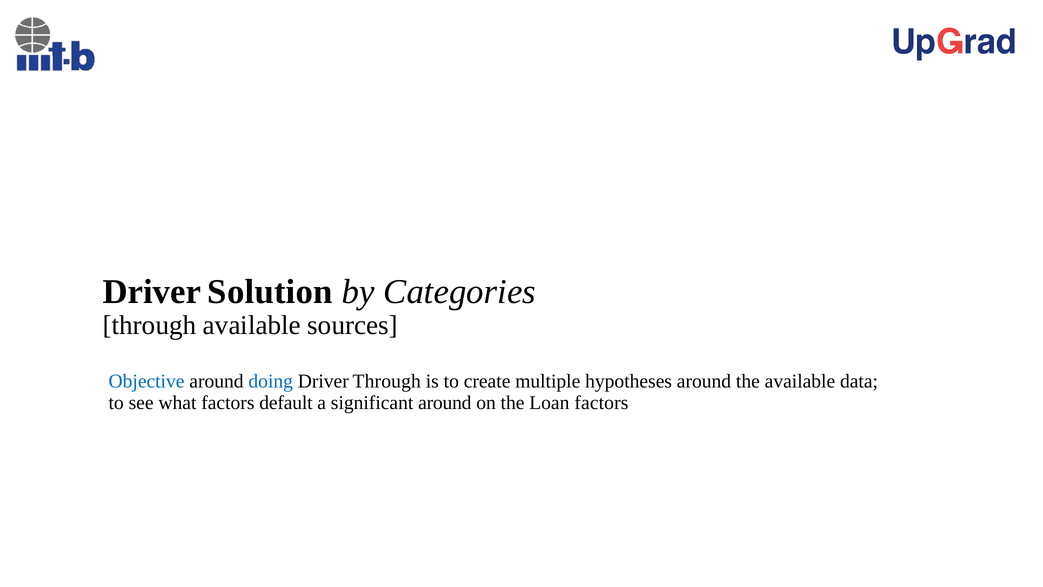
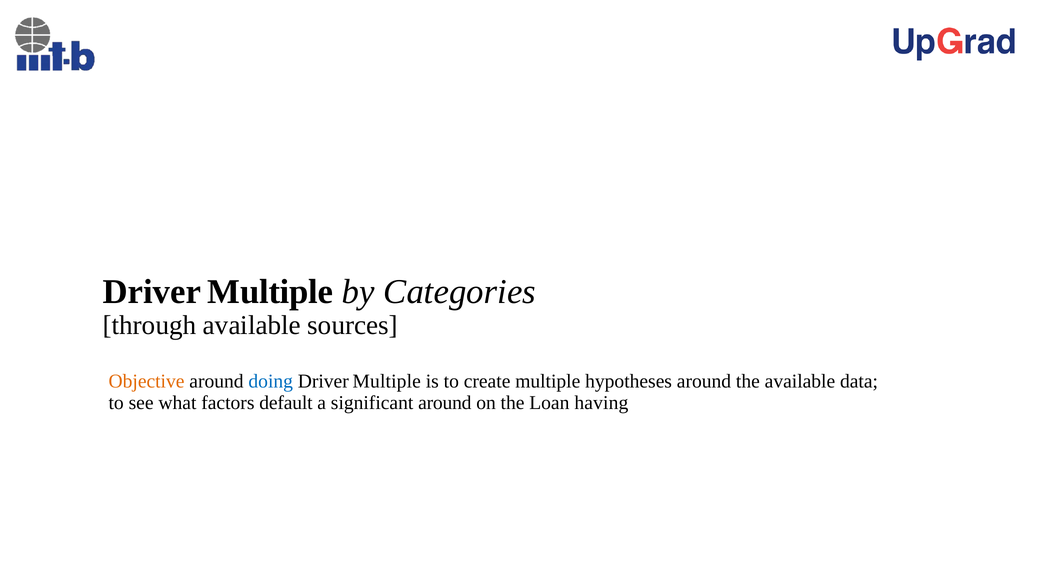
Solution at (270, 292): Solution -> Multiple
Objective colour: blue -> orange
Through at (387, 381): Through -> Multiple
Loan factors: factors -> having
